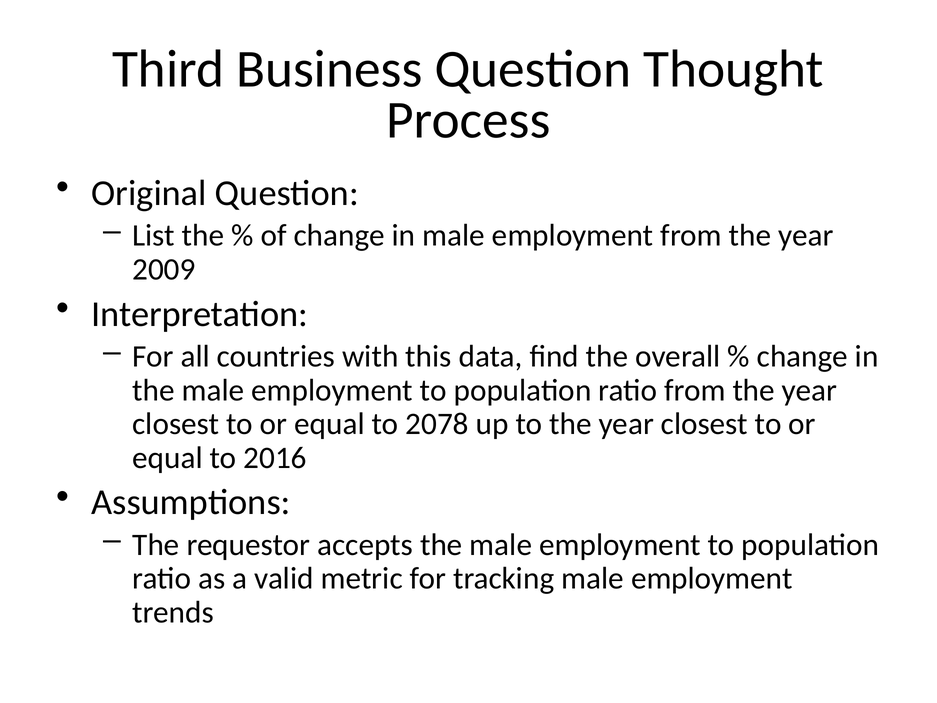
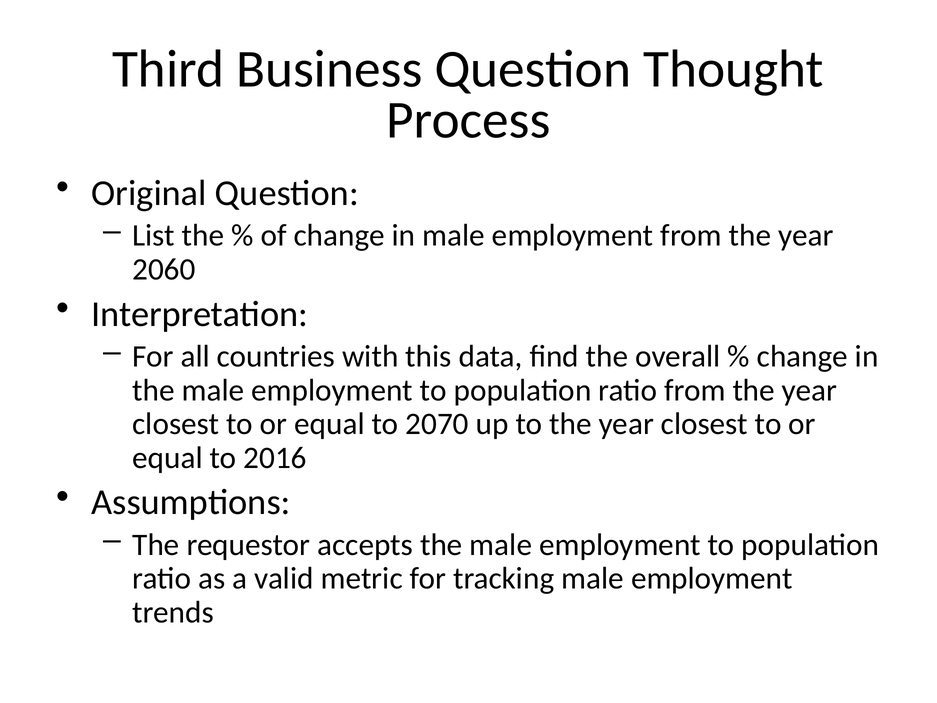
2009: 2009 -> 2060
2078: 2078 -> 2070
